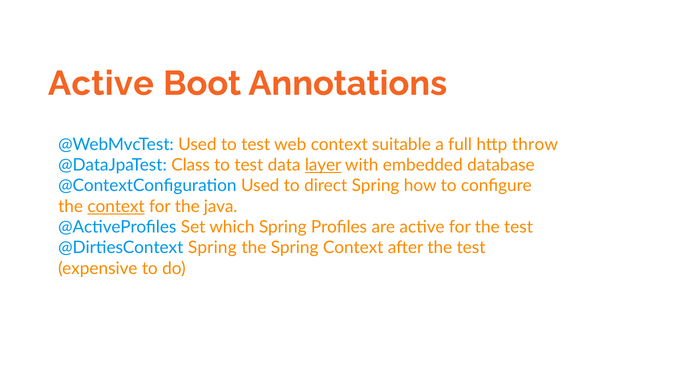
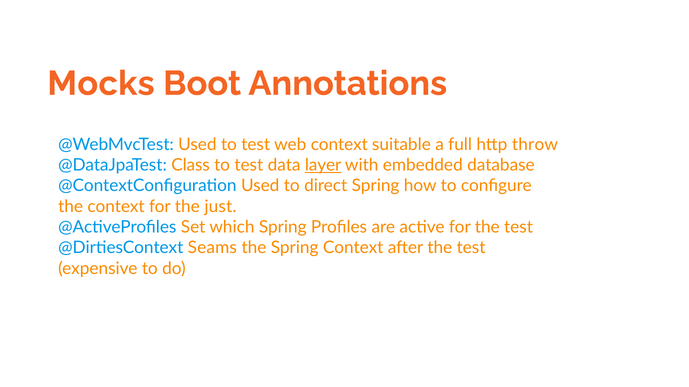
Active at (101, 84): Active -> Mocks
context at (116, 207) underline: present -> none
java: java -> just
@DirtiesContext Spring: Spring -> Seams
